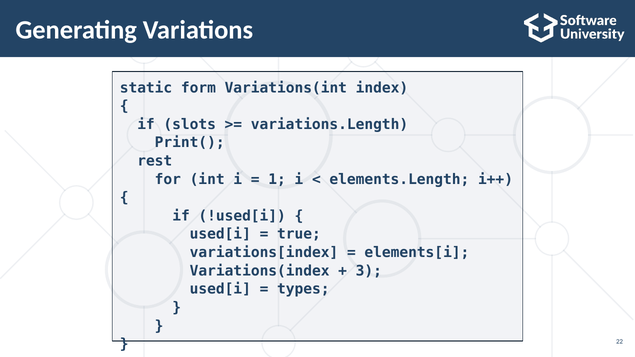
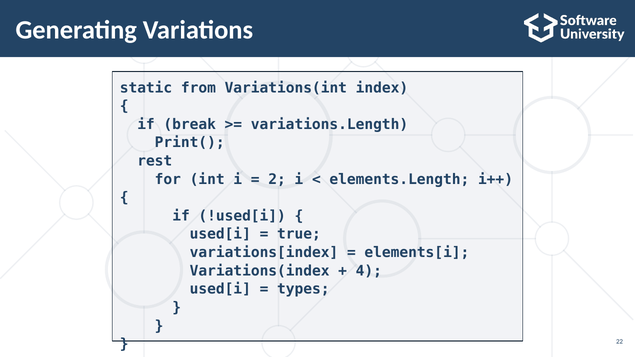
form: form -> from
slots: slots -> break
1: 1 -> 2
3: 3 -> 4
